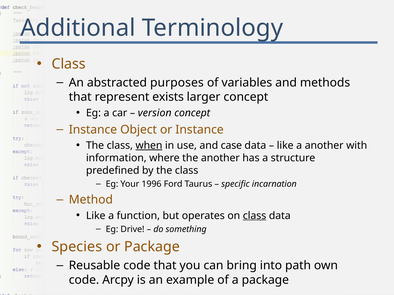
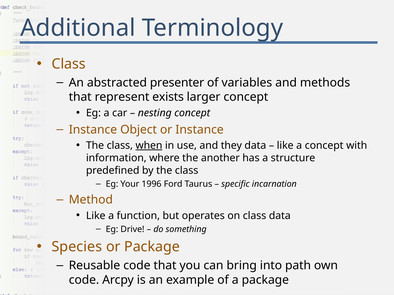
purposes: purposes -> presenter
version: version -> nesting
case: case -> they
a another: another -> concept
class at (255, 216) underline: present -> none
